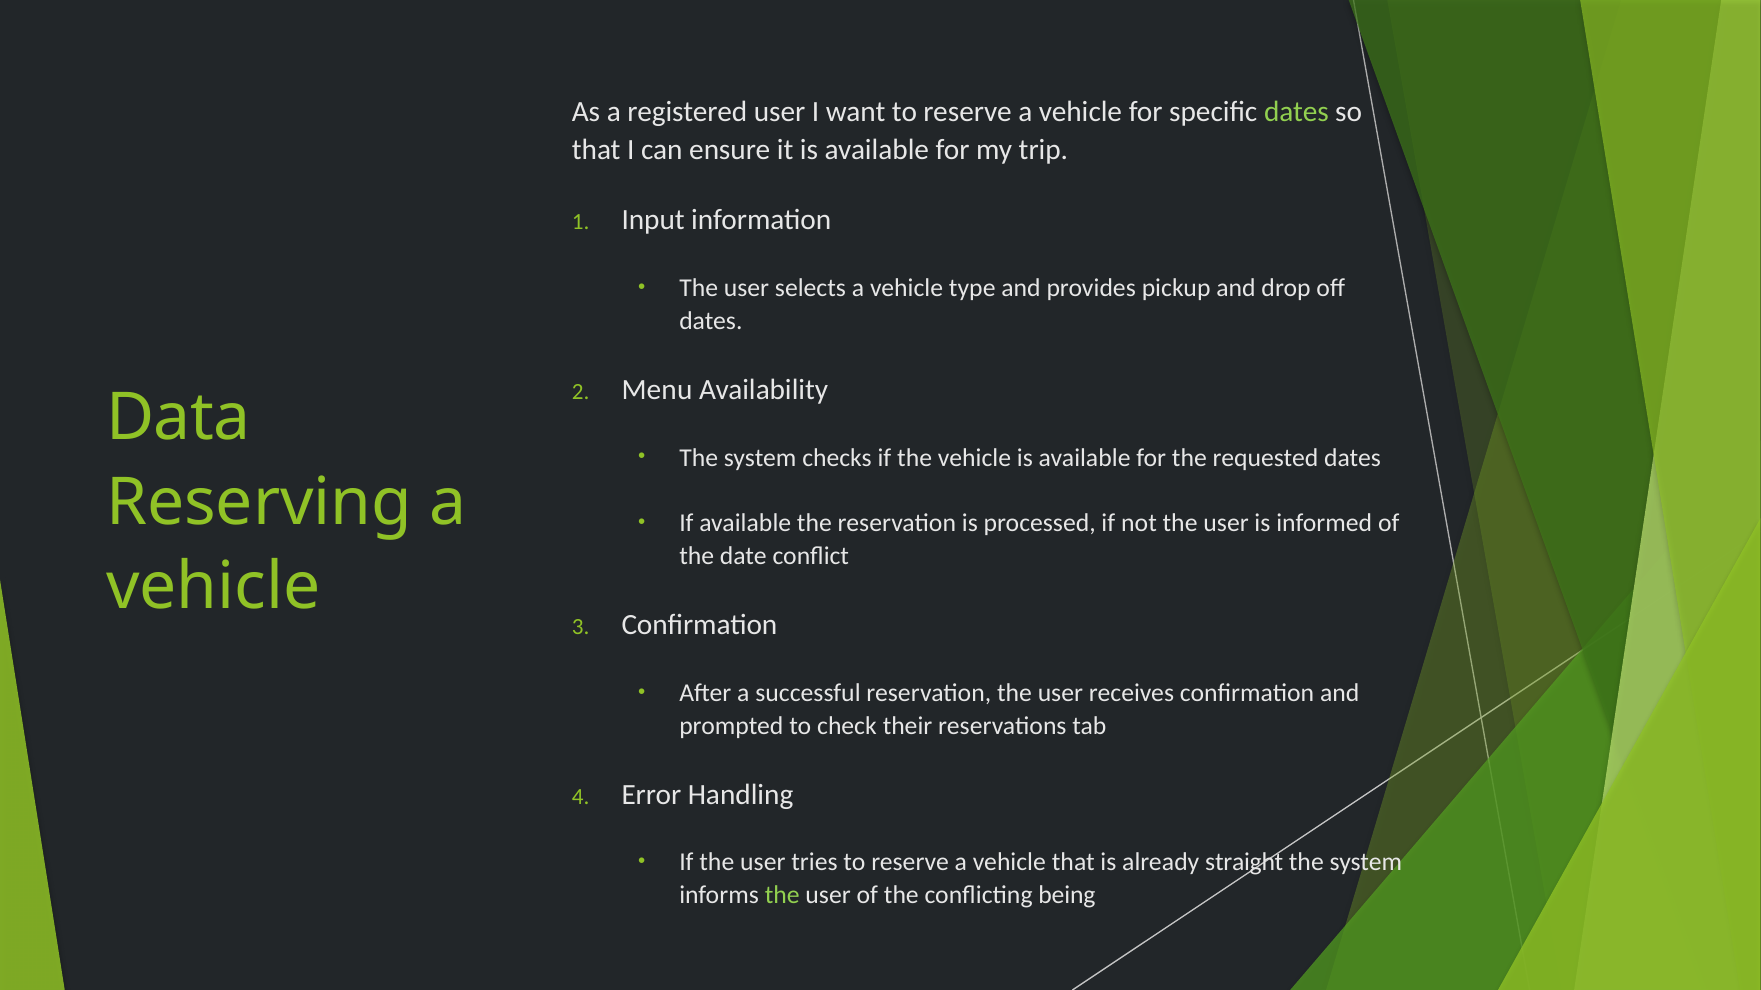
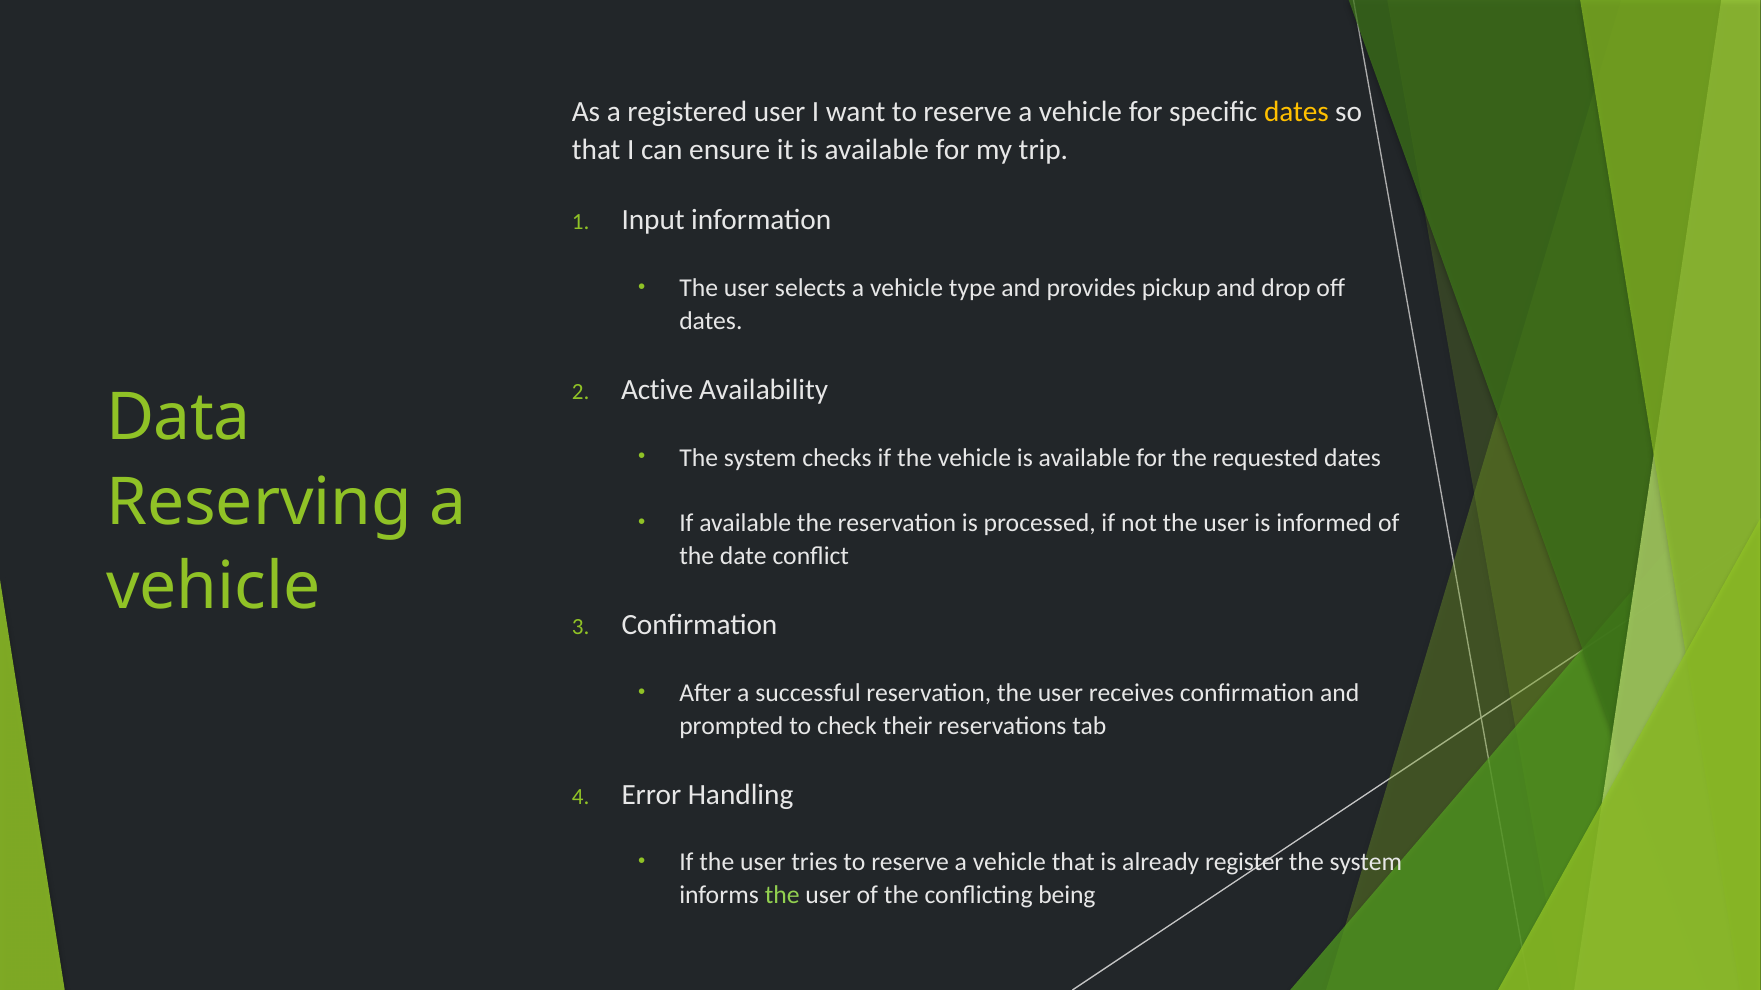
dates at (1296, 112) colour: light green -> yellow
Menu: Menu -> Active
straight: straight -> register
